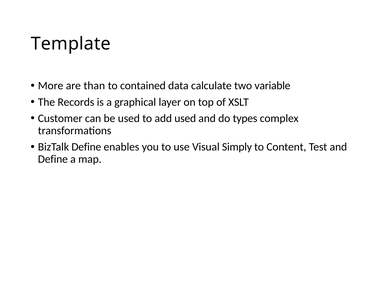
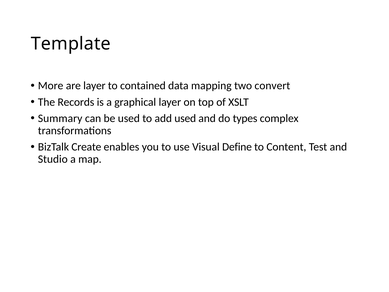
are than: than -> layer
calculate: calculate -> mapping
variable: variable -> convert
Customer: Customer -> Summary
BizTalk Define: Define -> Create
Simply: Simply -> Define
Define at (53, 159): Define -> Studio
